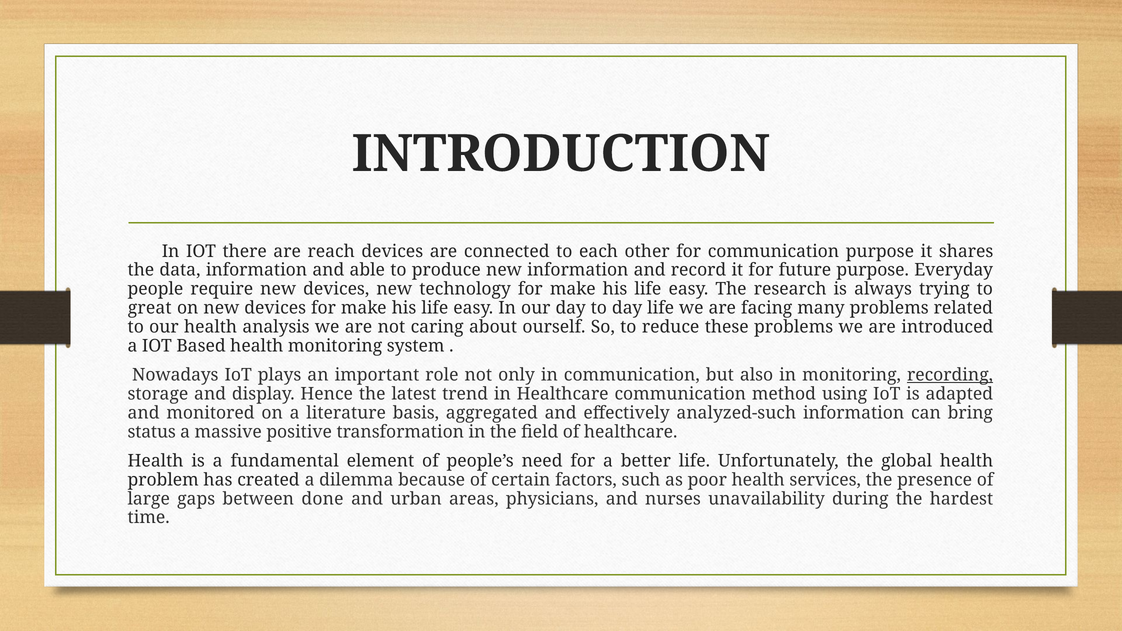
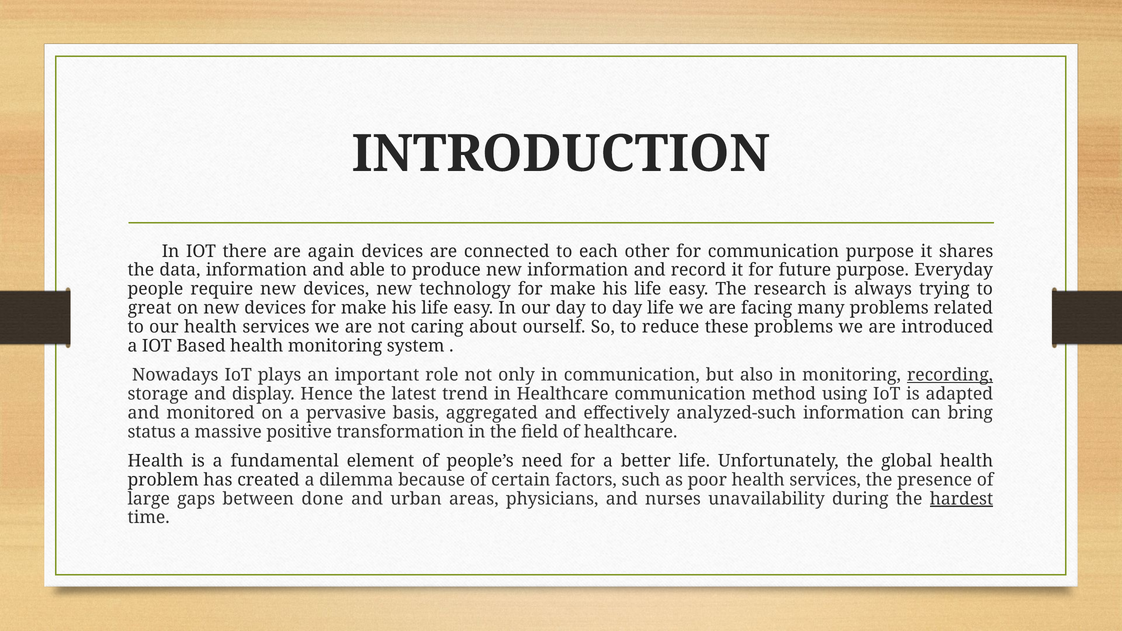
reach: reach -> again
our health analysis: analysis -> services
literature: literature -> pervasive
hardest underline: none -> present
